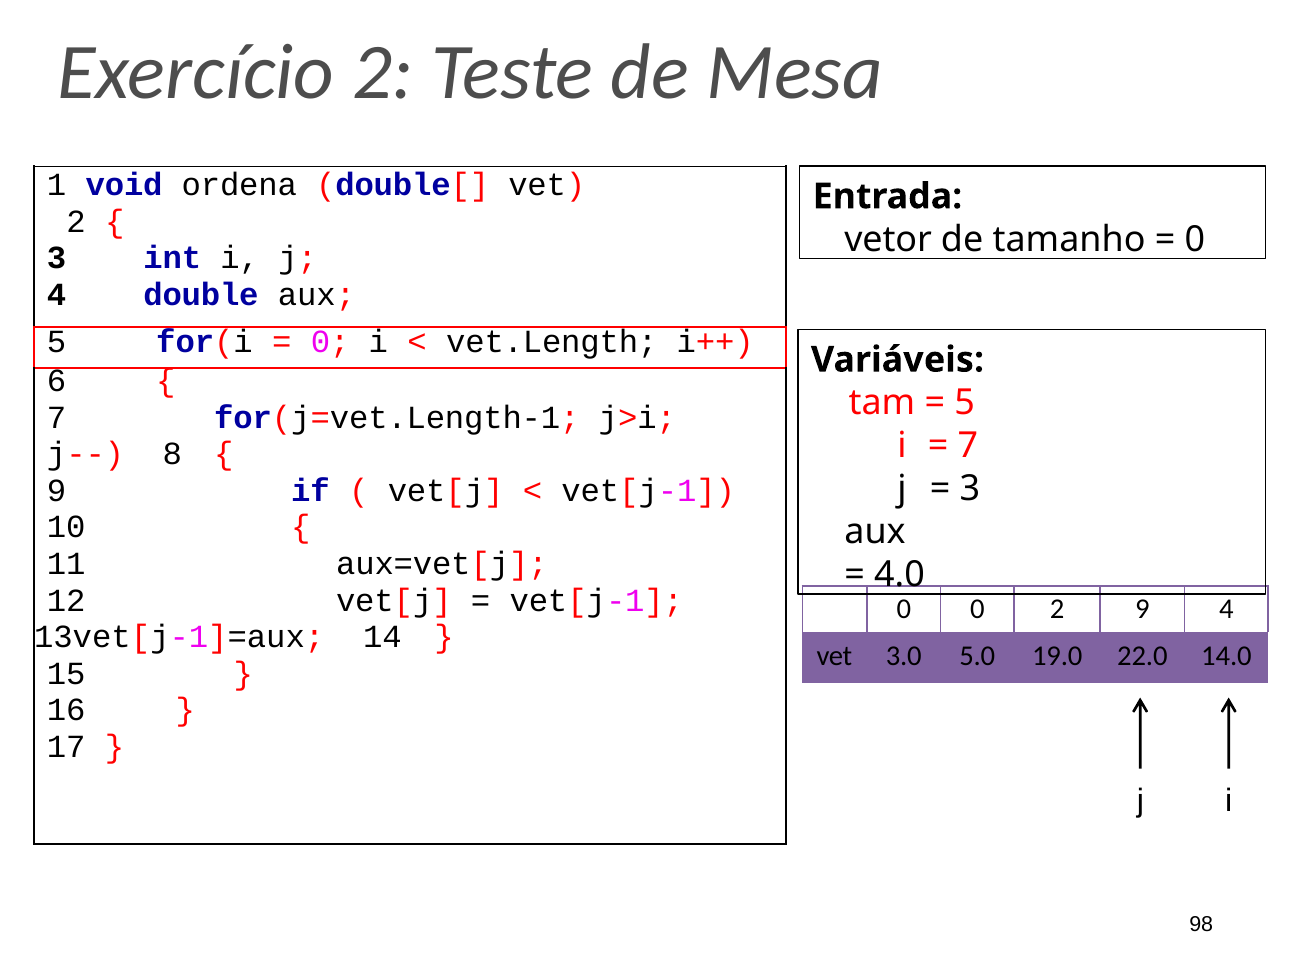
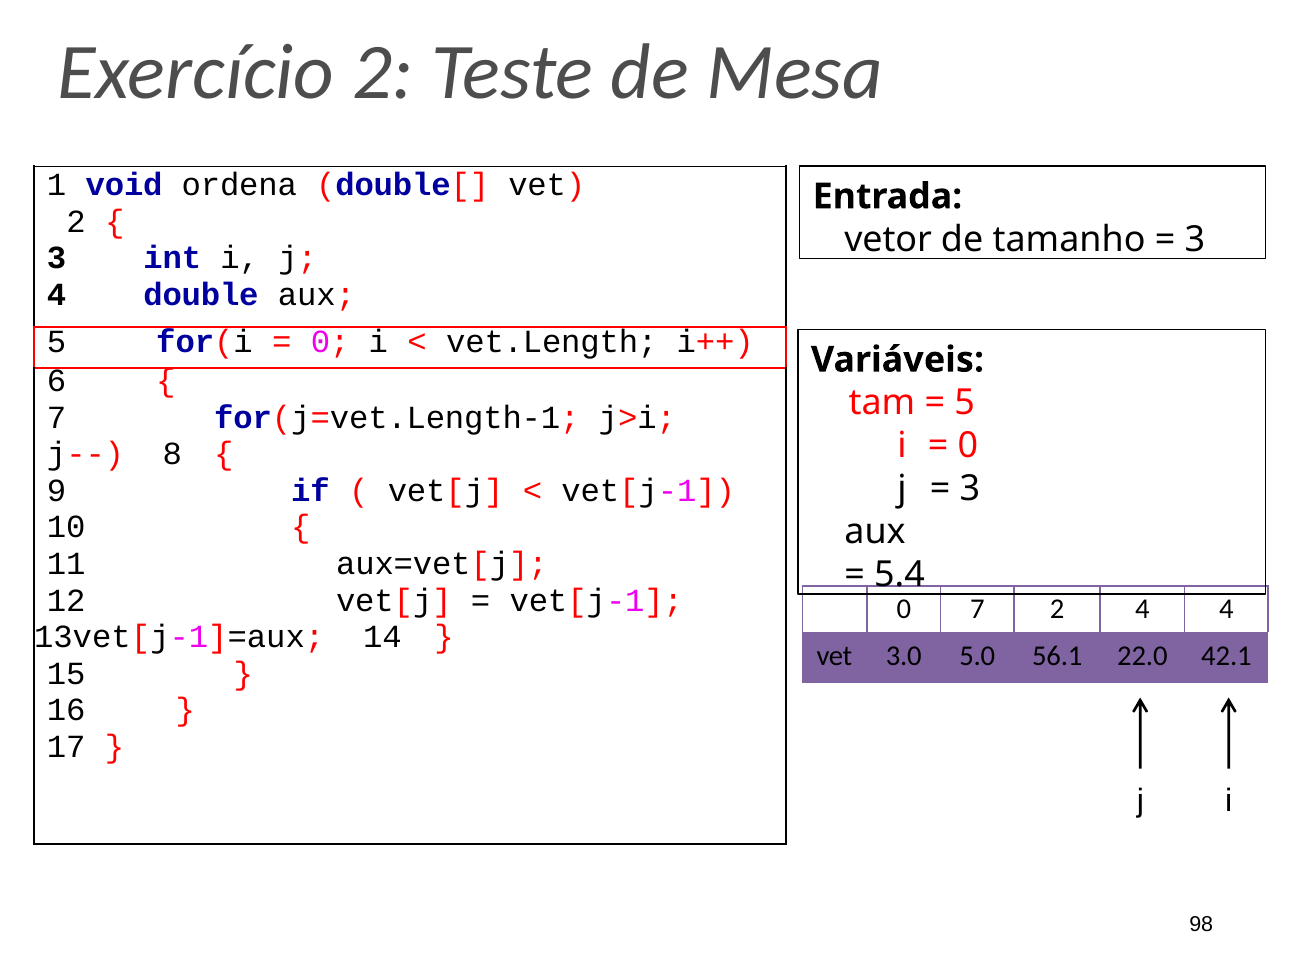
0 at (1195, 240): 0 -> 3
7 at (968, 446): 7 -> 0
4.0: 4.0 -> 5.4
0 0: 0 -> 7
2 9: 9 -> 4
19.0: 19.0 -> 56.1
14.0: 14.0 -> 42.1
